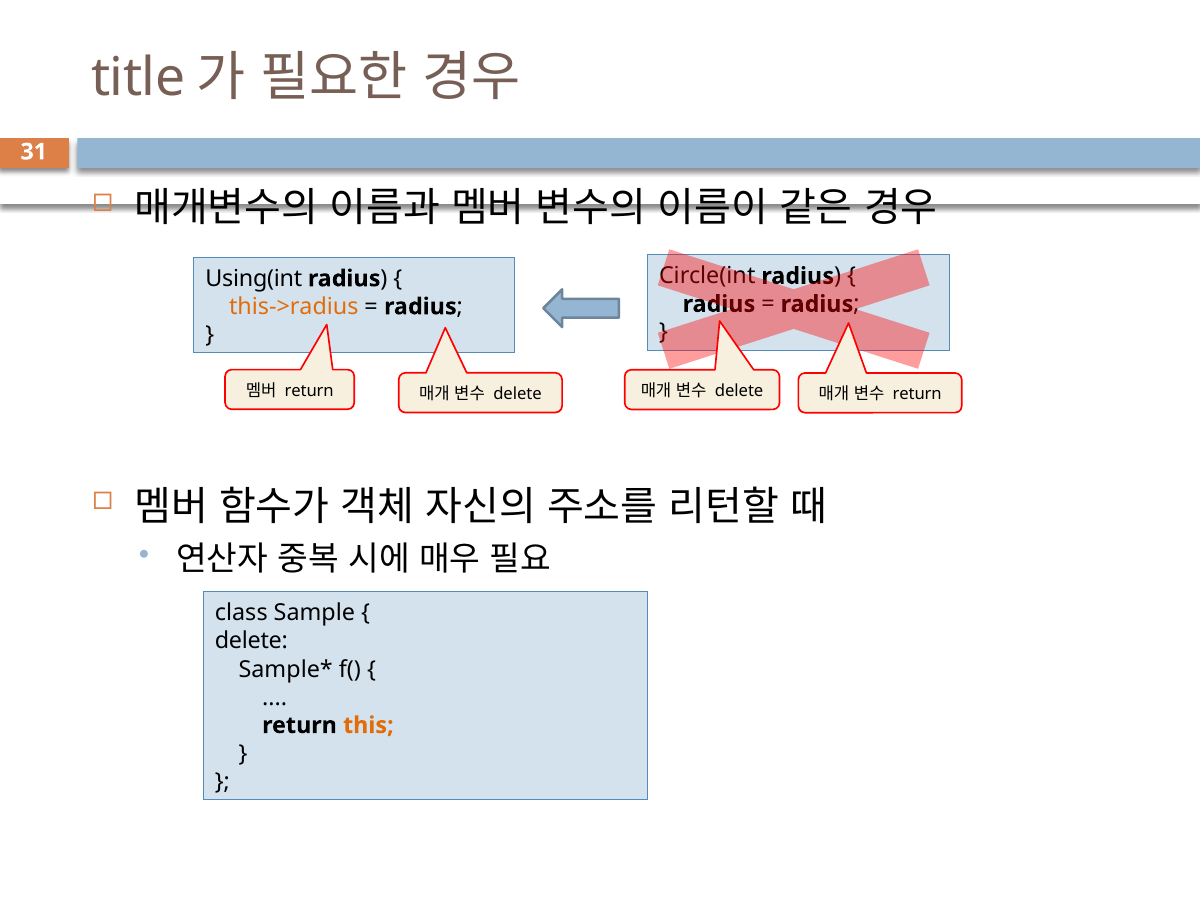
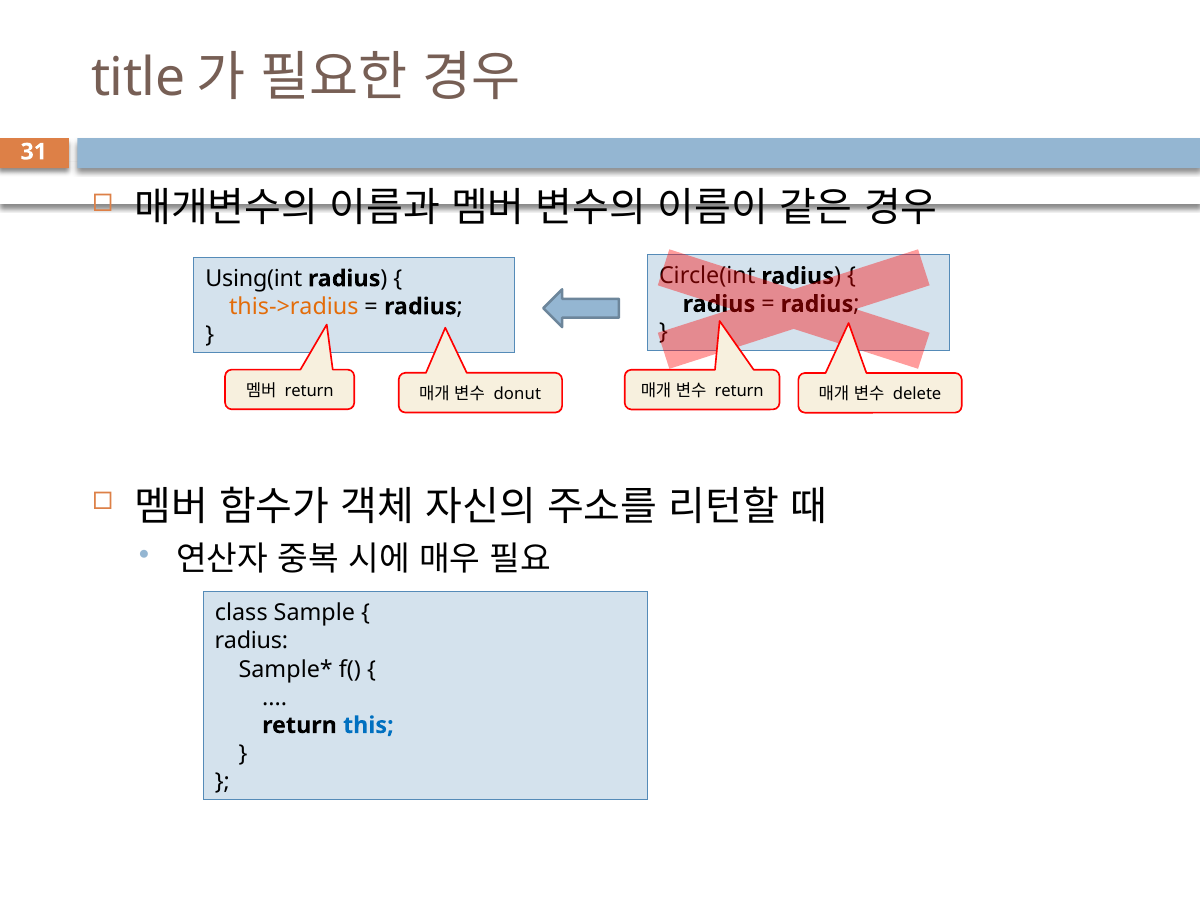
delete at (517, 394): delete -> donut
delete at (739, 391): delete -> return
return at (917, 394): return -> delete
delete at (251, 641): delete -> radius
this colour: orange -> blue
